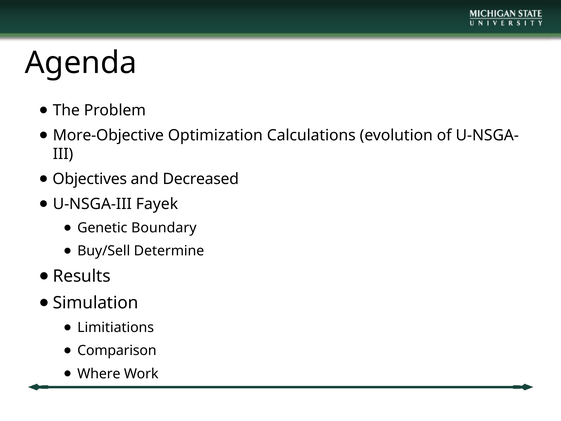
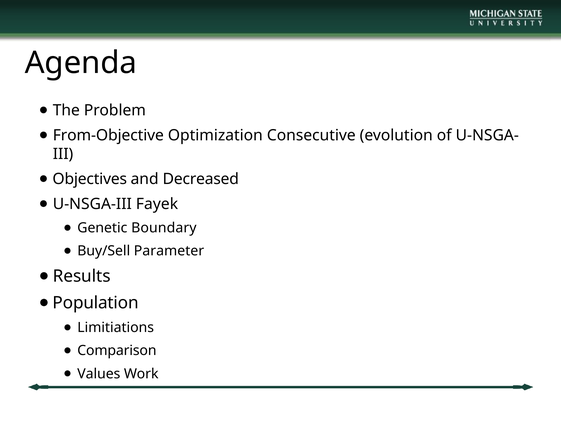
More-Objective: More-Objective -> From-Objective
Calculations: Calculations -> Consecutive
Determine: Determine -> Parameter
Simulation: Simulation -> Population
Where: Where -> Values
